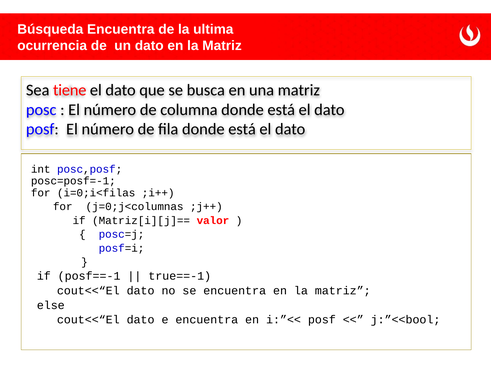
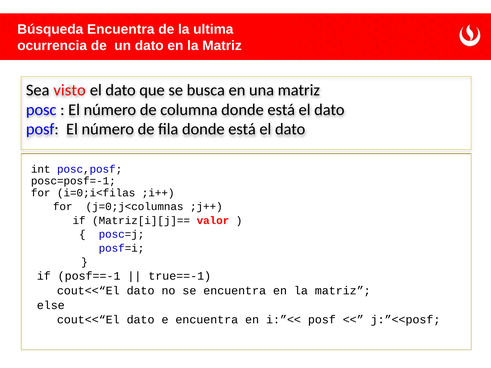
tiene: tiene -> visto
j:”<<bool: j:”<<bool -> j:”<<posf
